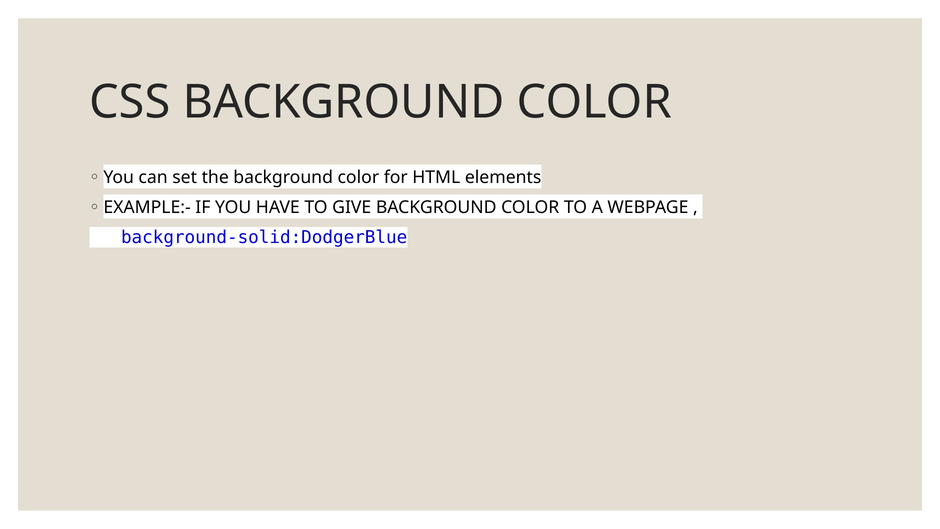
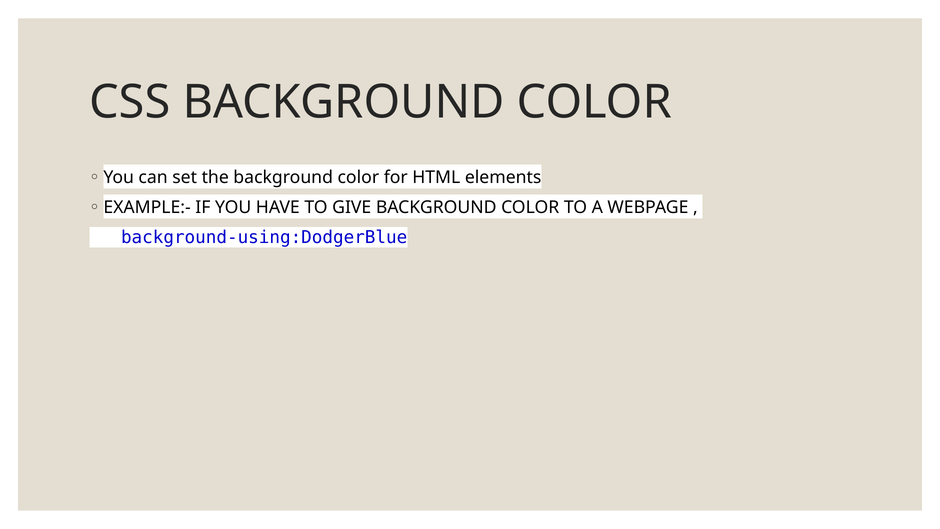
background-solid:DodgerBlue: background-solid:DodgerBlue -> background-using:DodgerBlue
